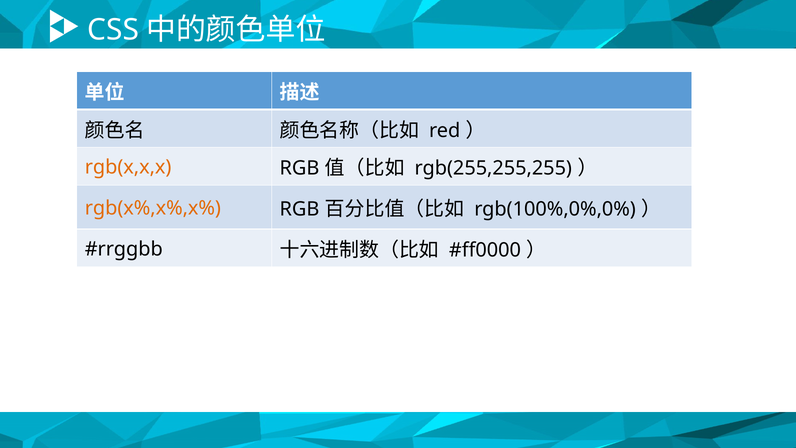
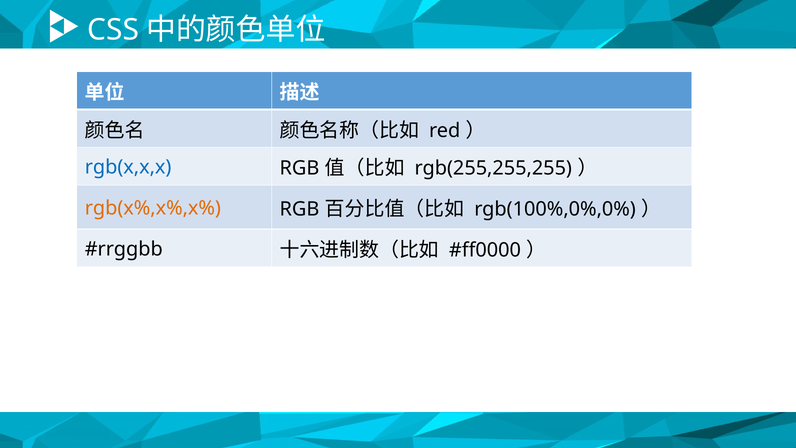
rgb(x,x,x colour: orange -> blue
